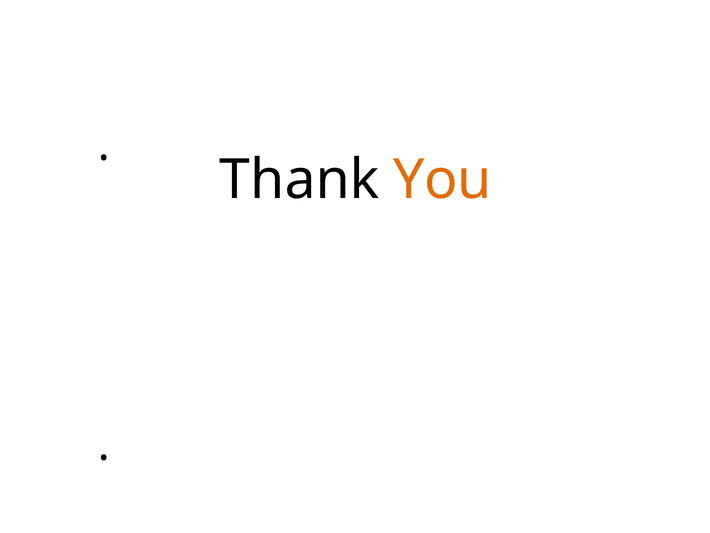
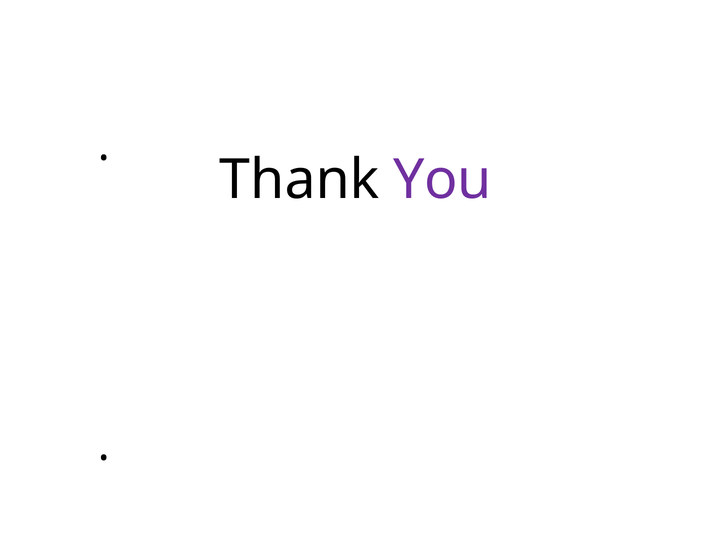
You colour: orange -> purple
